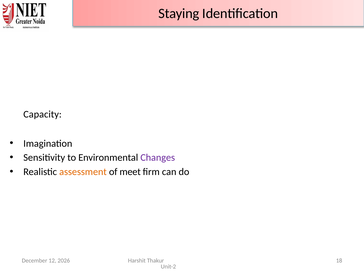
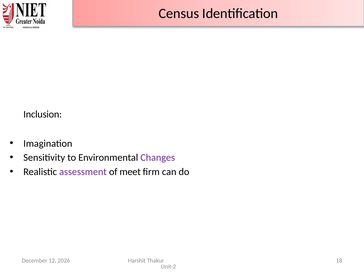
Staying: Staying -> Census
Capacity: Capacity -> Inclusion
assessment colour: orange -> purple
